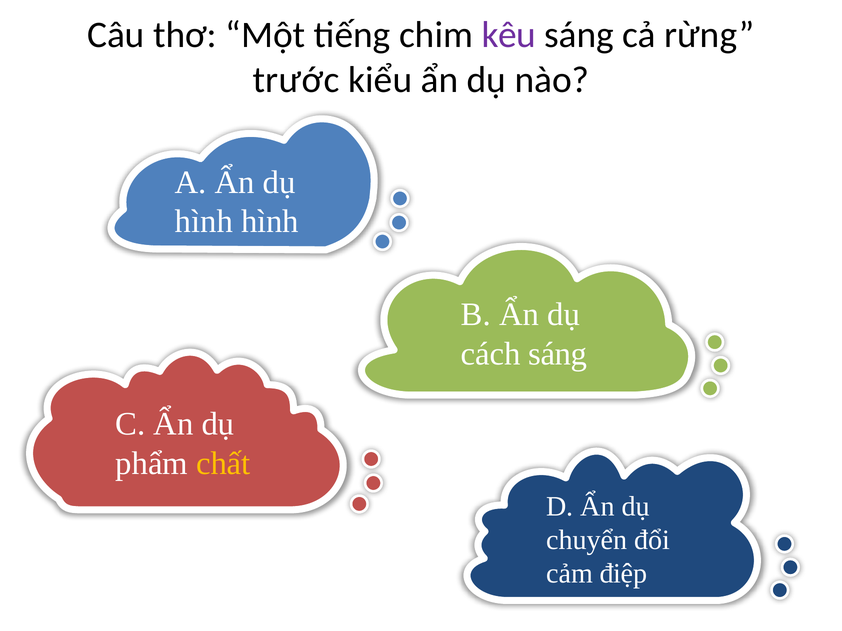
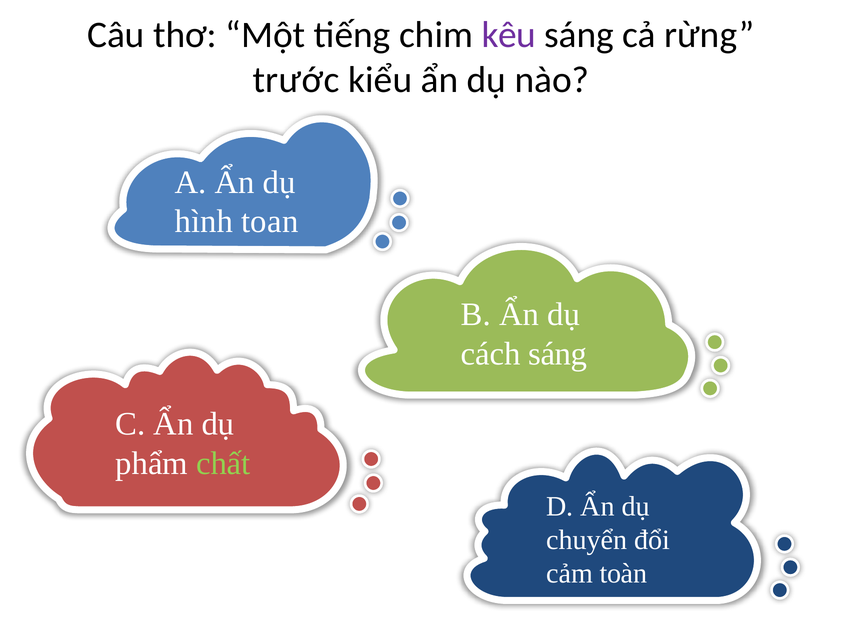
hình hình: hình -> toan
chất colour: yellow -> light green
điệp: điệp -> toàn
